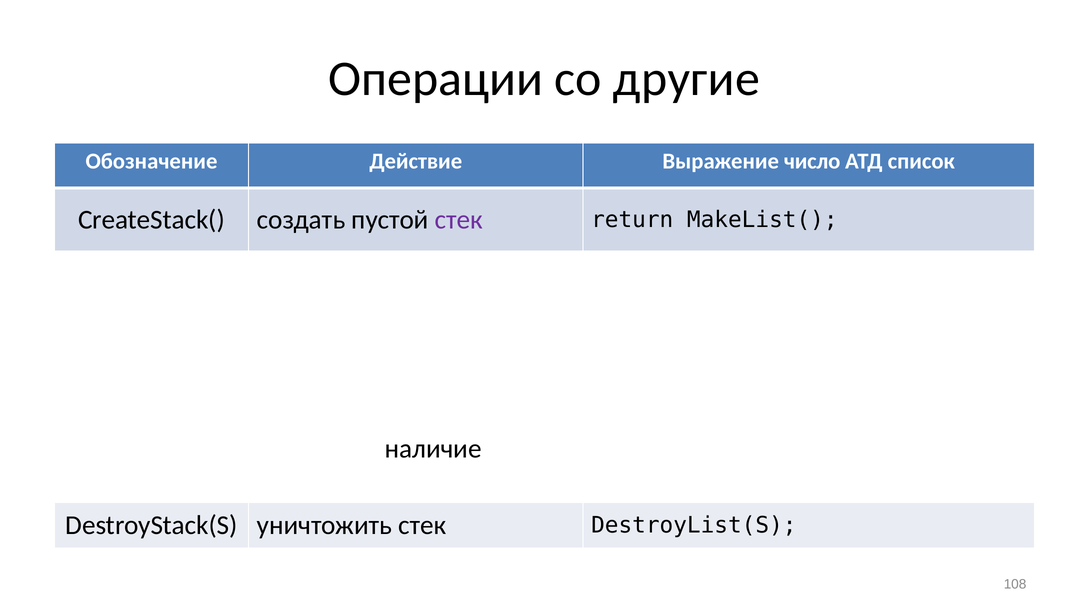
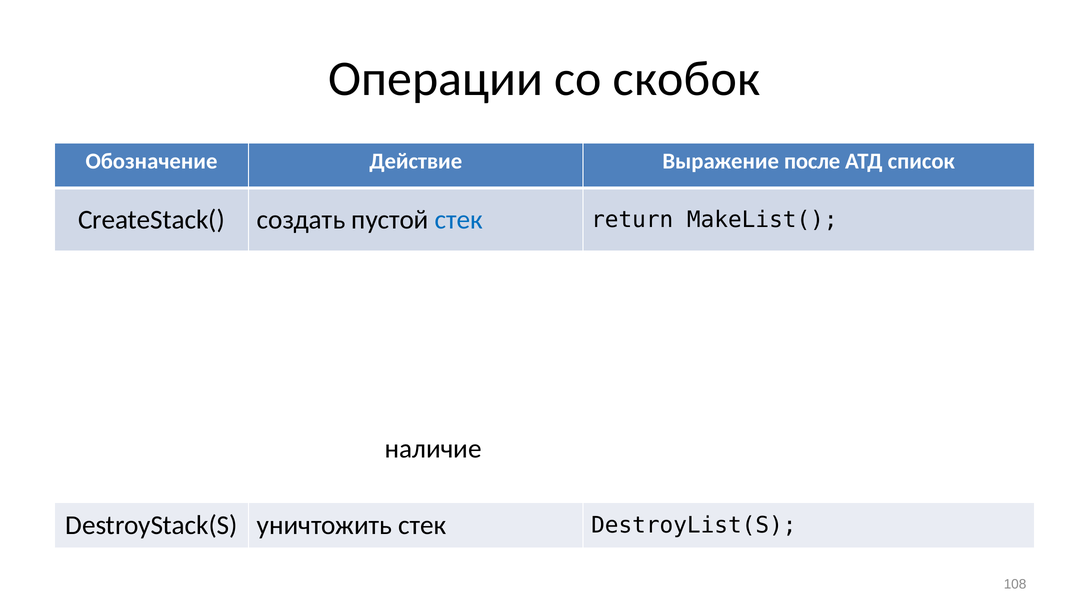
другие: другие -> скобок
число: число -> после
стек at (459, 220) colour: purple -> blue
